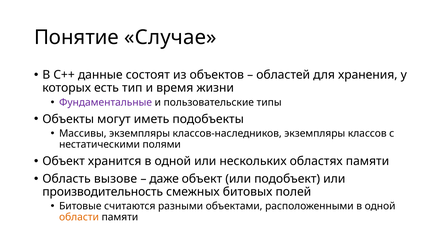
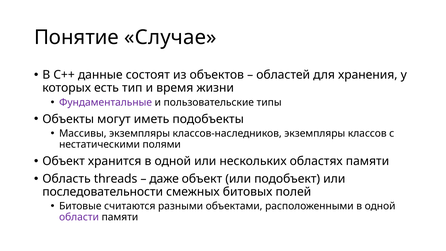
вызове: вызове -> threads
производительность: производительность -> последовательности
области colour: orange -> purple
